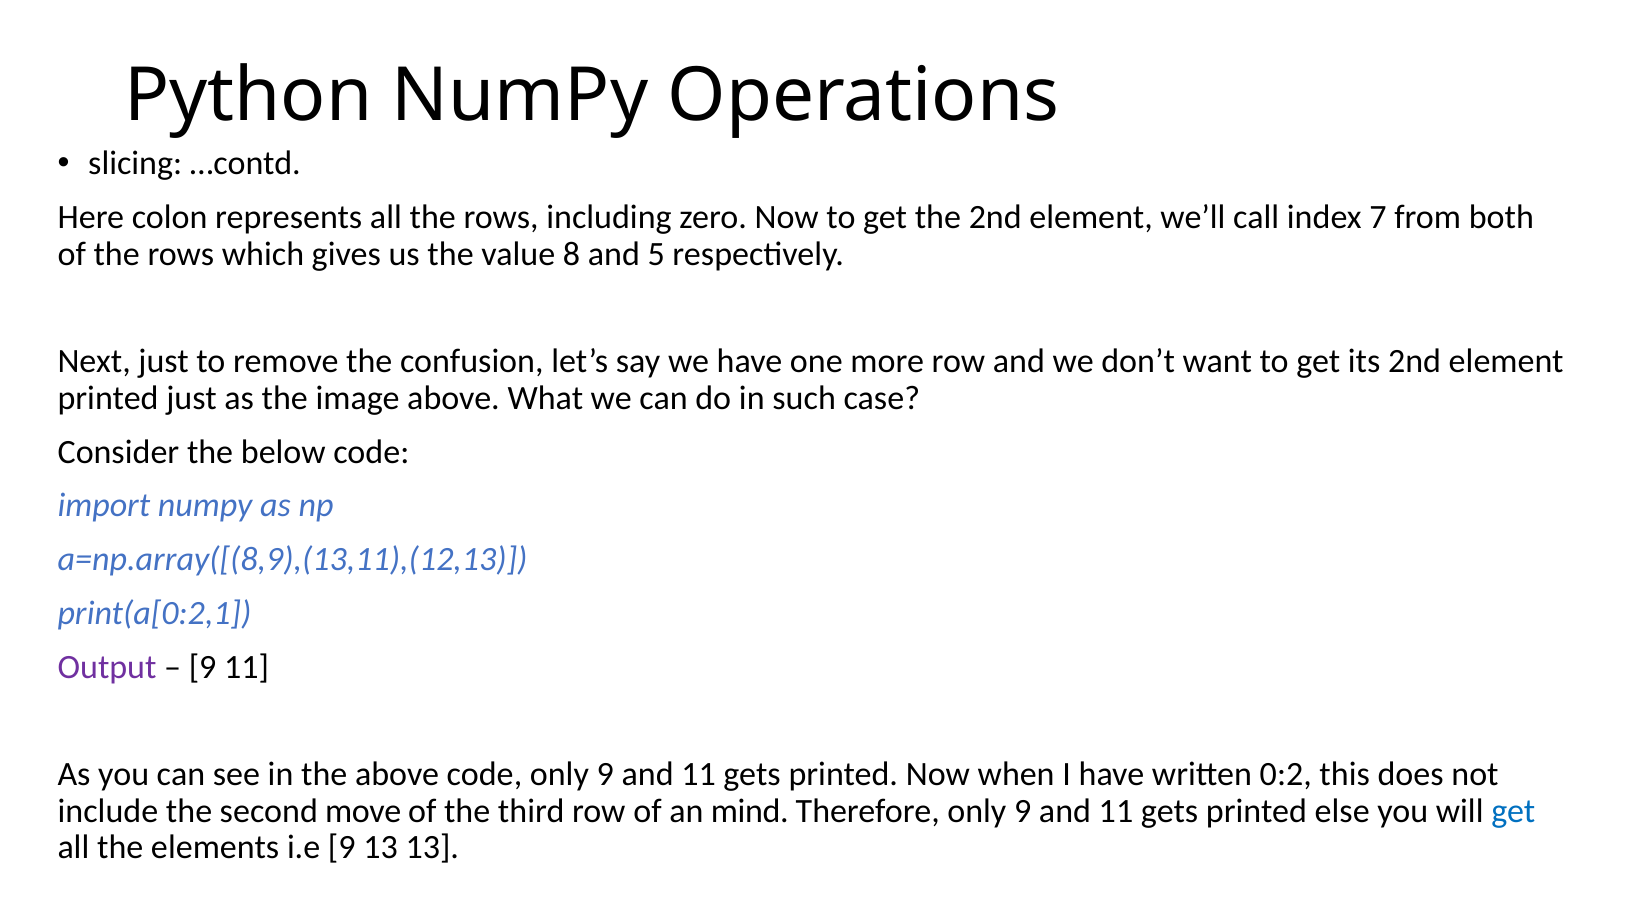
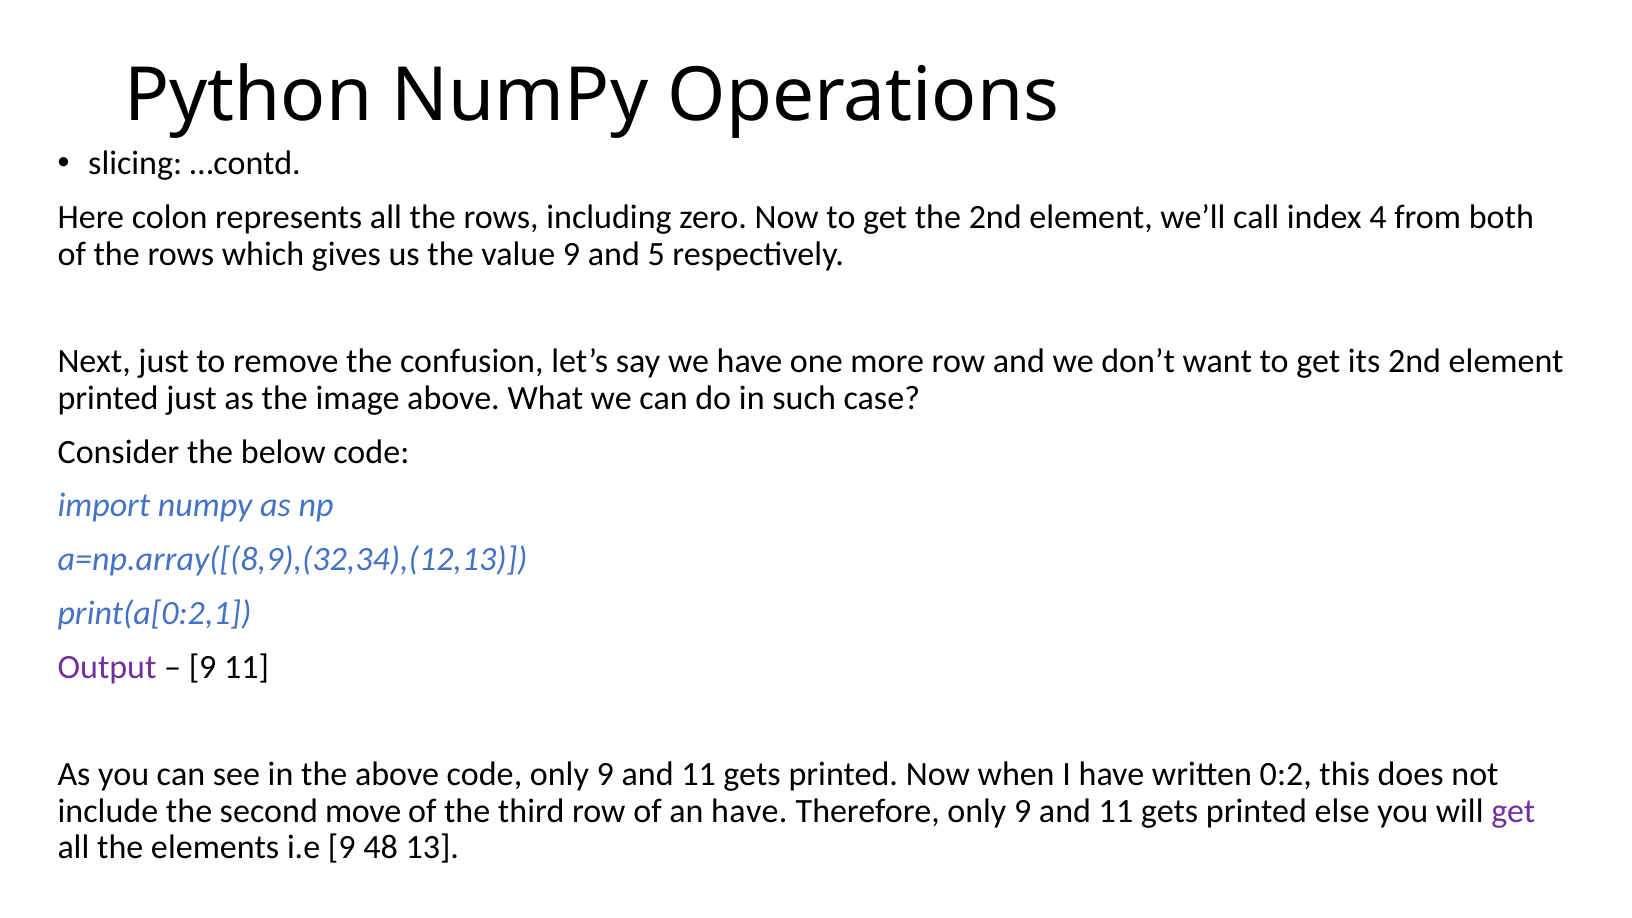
7: 7 -> 4
value 8: 8 -> 9
a=np.array([(8,9),(13,11),(12,13: a=np.array([(8,9),(13,11),(12,13 -> a=np.array([(8,9),(32,34),(12,13
an mind: mind -> have
get at (1513, 811) colour: blue -> purple
9 13: 13 -> 48
